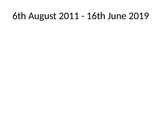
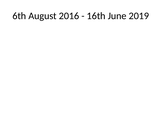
2011: 2011 -> 2016
